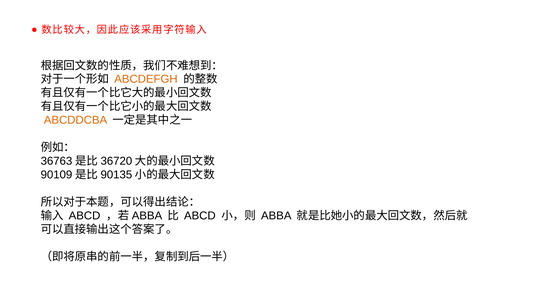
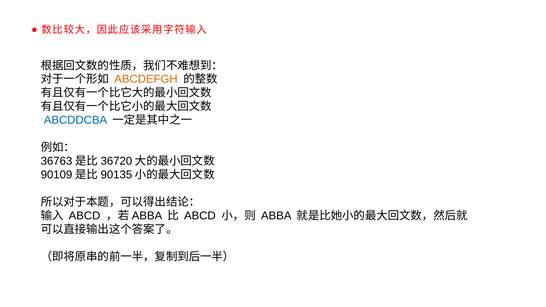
ABCDDCBA colour: orange -> blue
